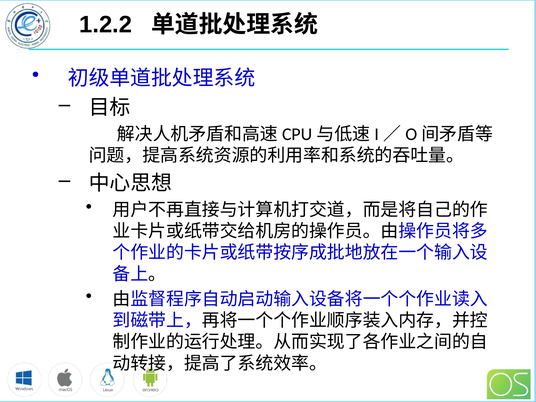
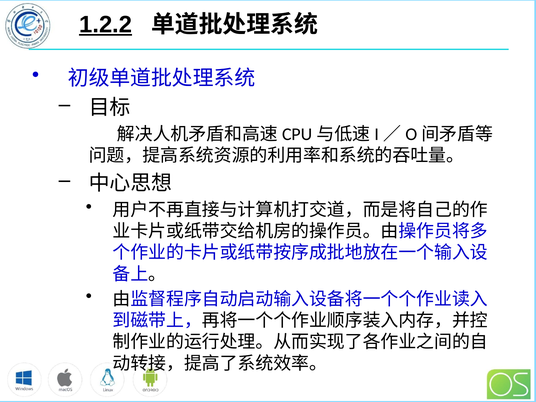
1.2.2 underline: none -> present
